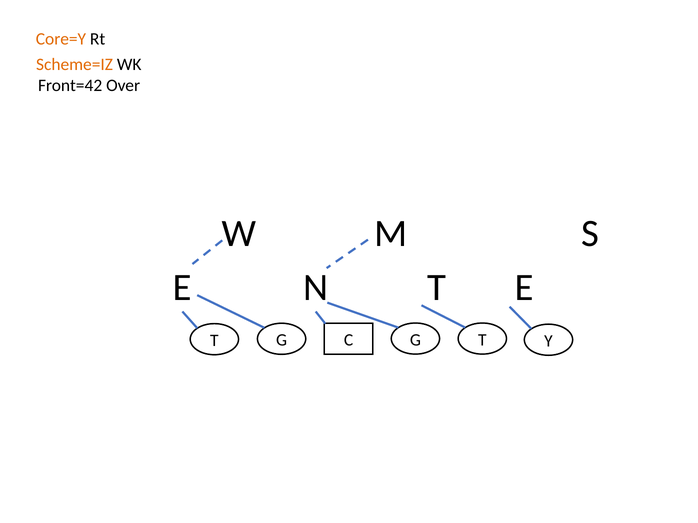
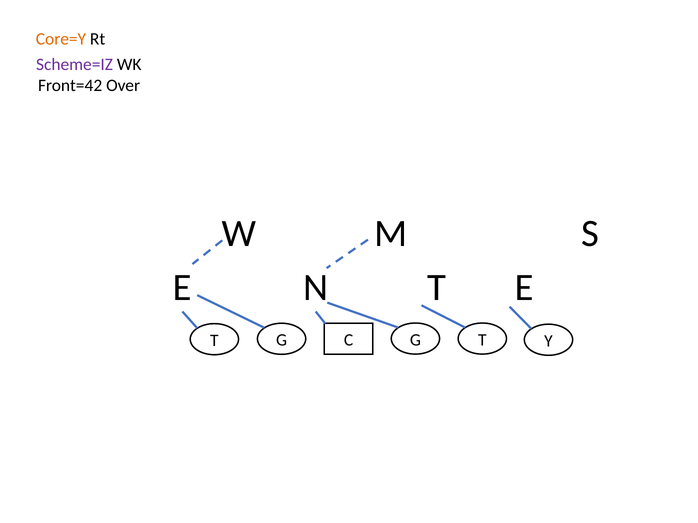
Scheme=IZ colour: orange -> purple
